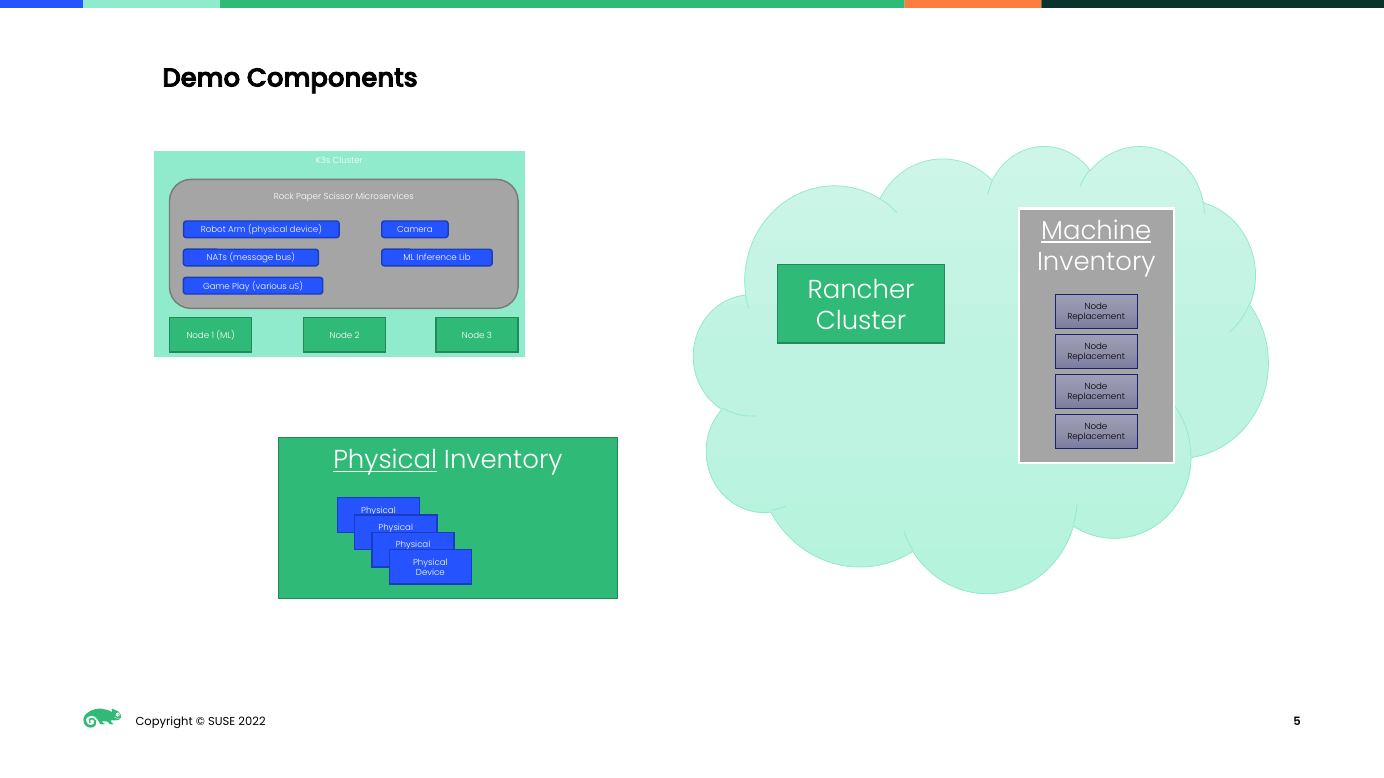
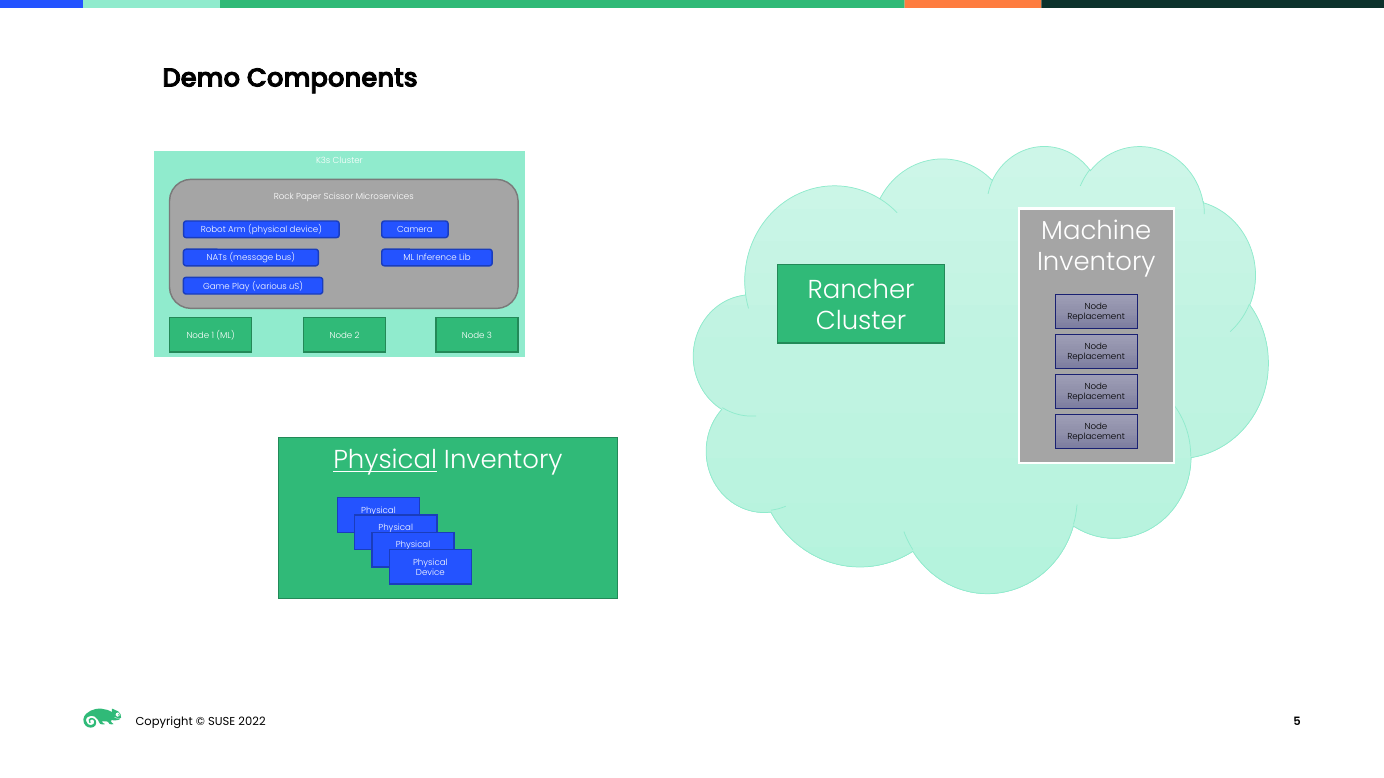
Machine underline: present -> none
